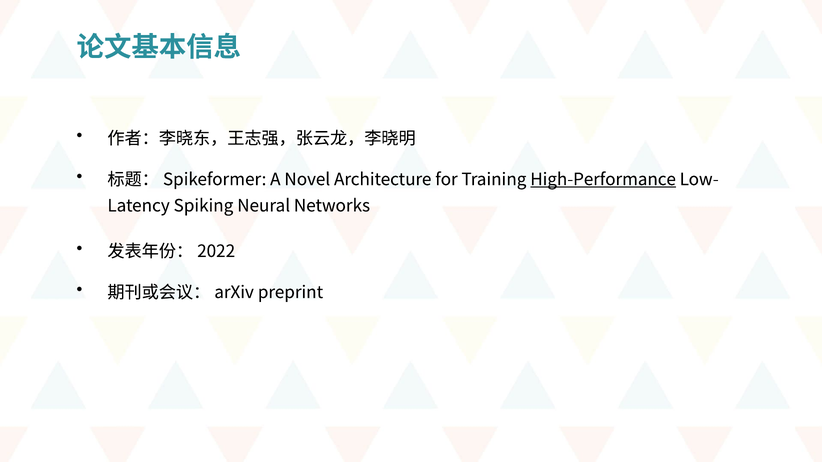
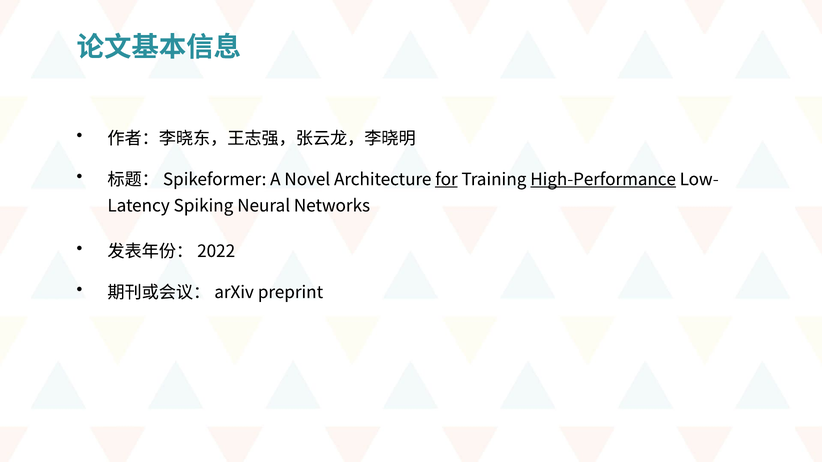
for underline: none -> present
